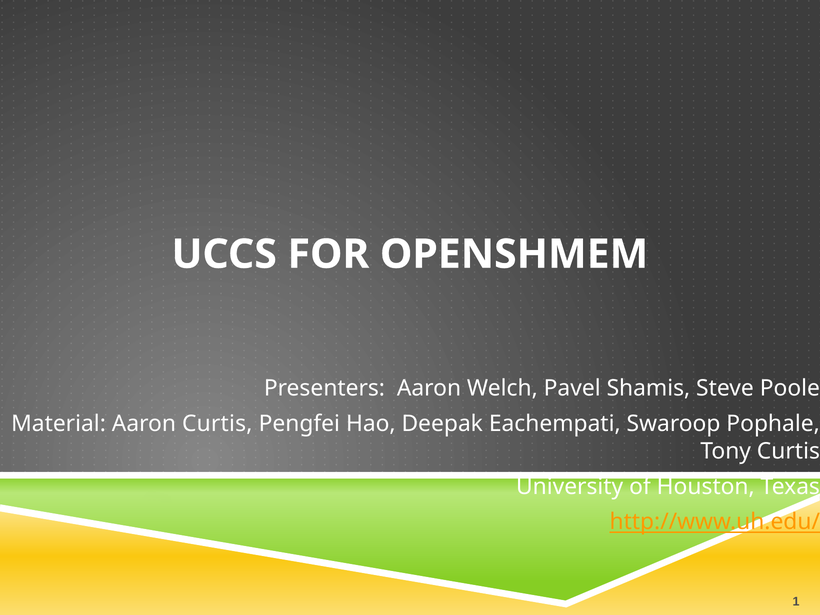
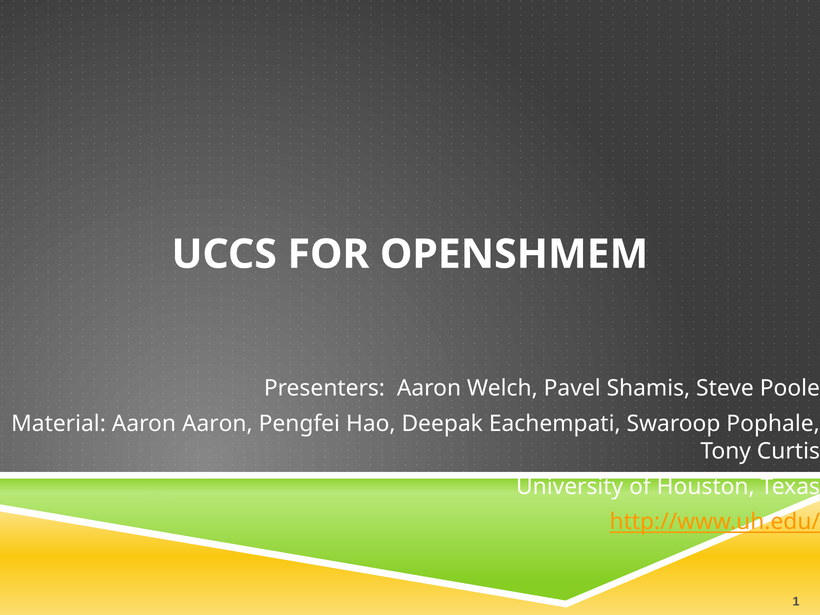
Aaron Curtis: Curtis -> Aaron
